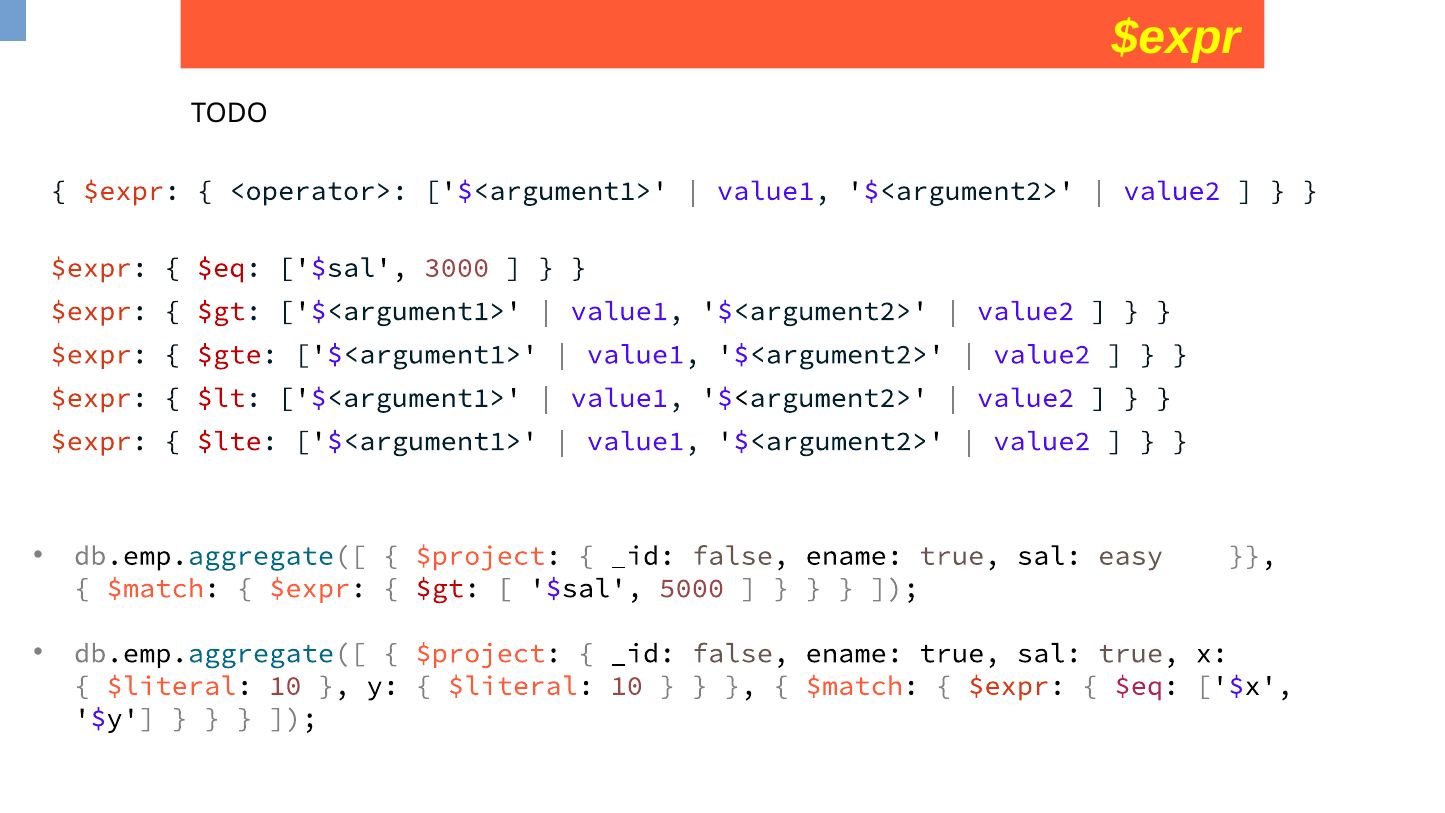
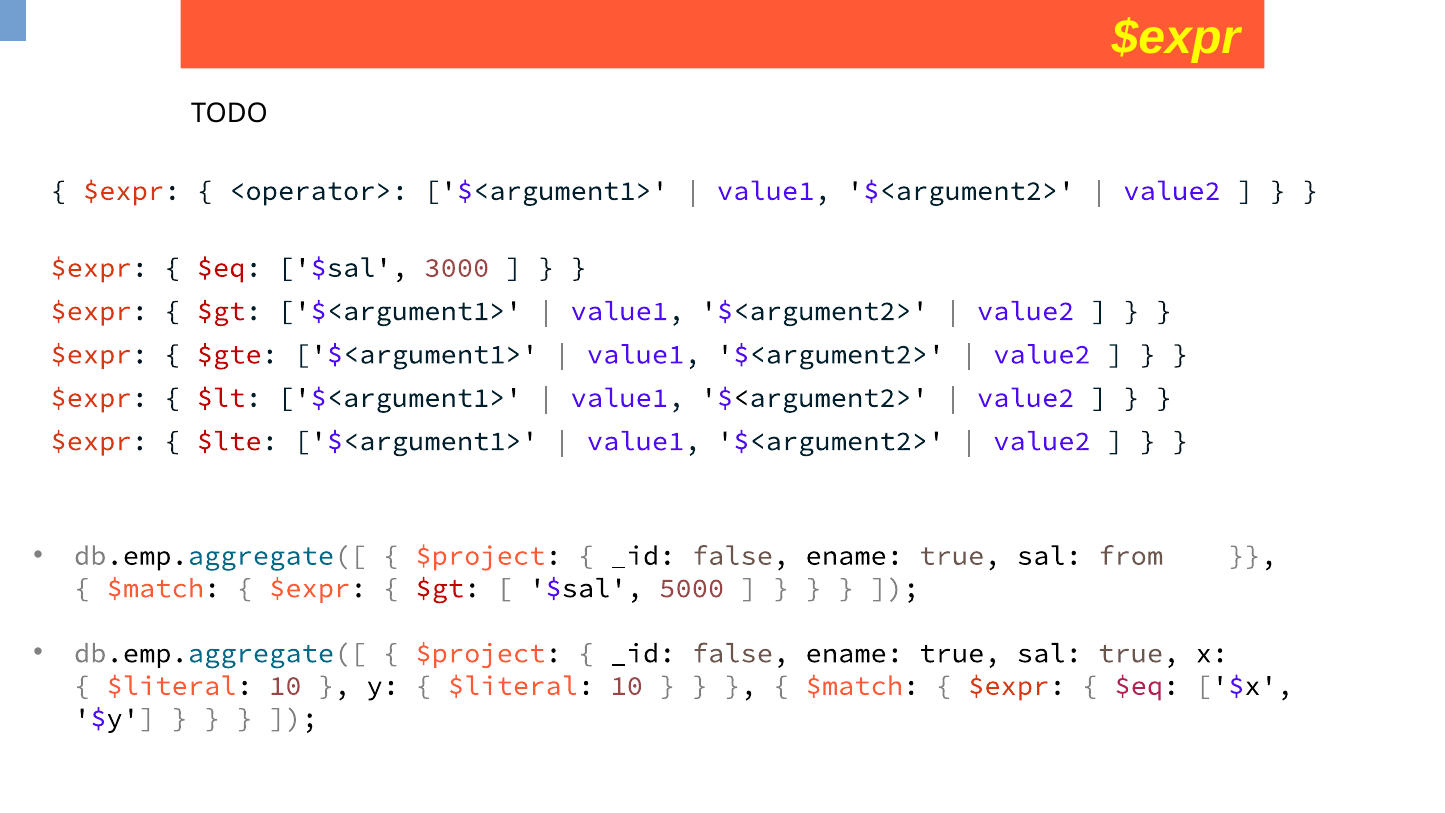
easy: easy -> from
